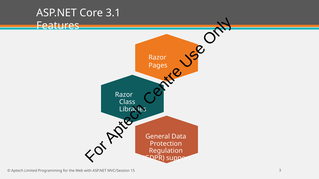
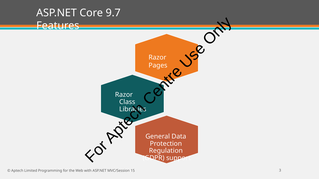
3.1: 3.1 -> 9.7
